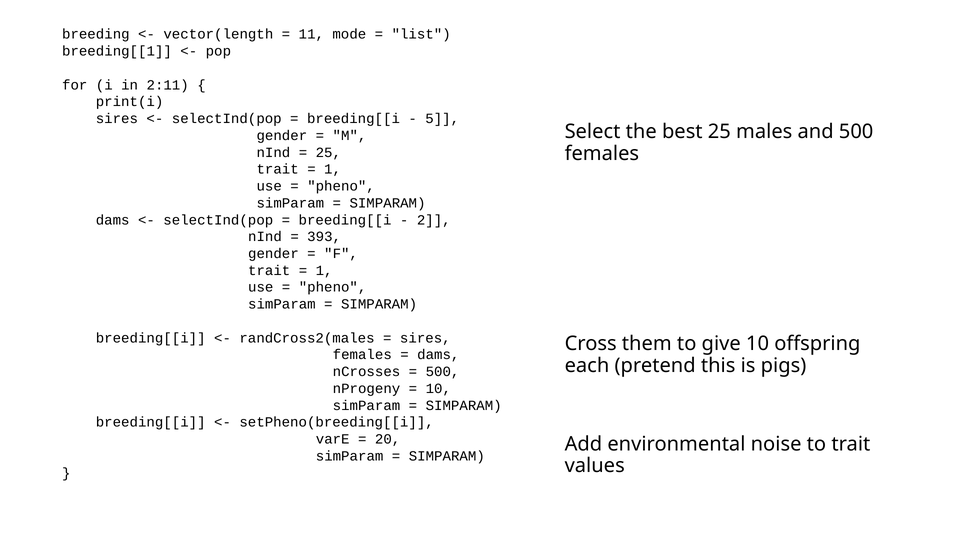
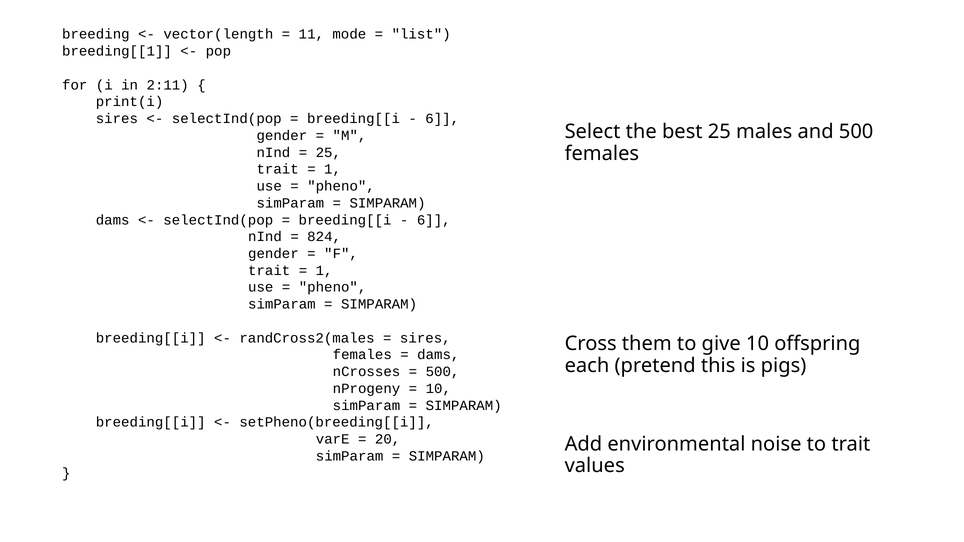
5 at (442, 119): 5 -> 6
2 at (434, 220): 2 -> 6
393: 393 -> 824
